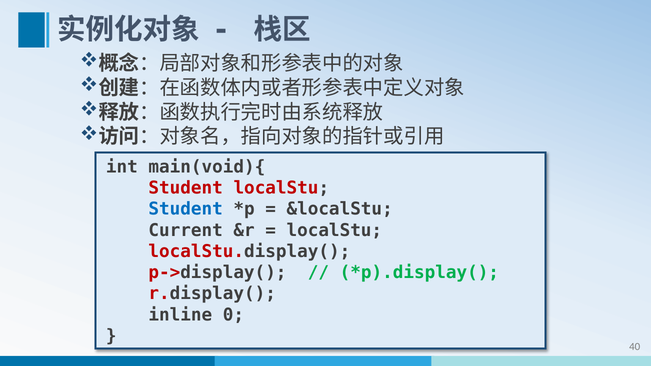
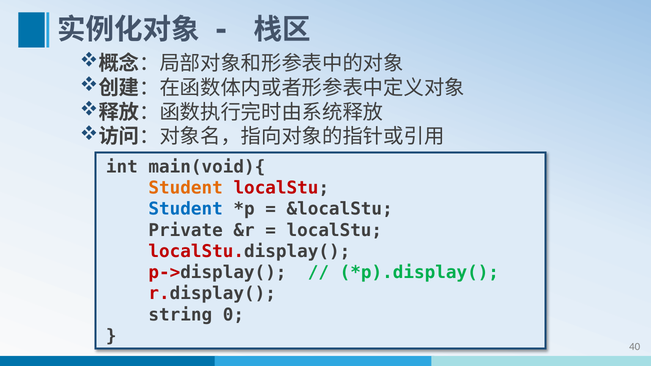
Student at (186, 188) colour: red -> orange
Current: Current -> Private
inline: inline -> string
